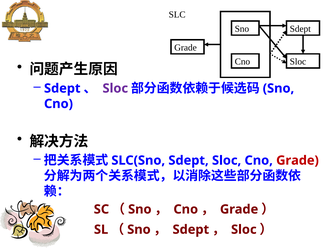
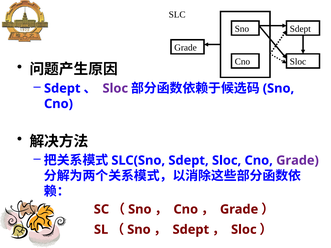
Grade at (297, 161) colour: red -> purple
